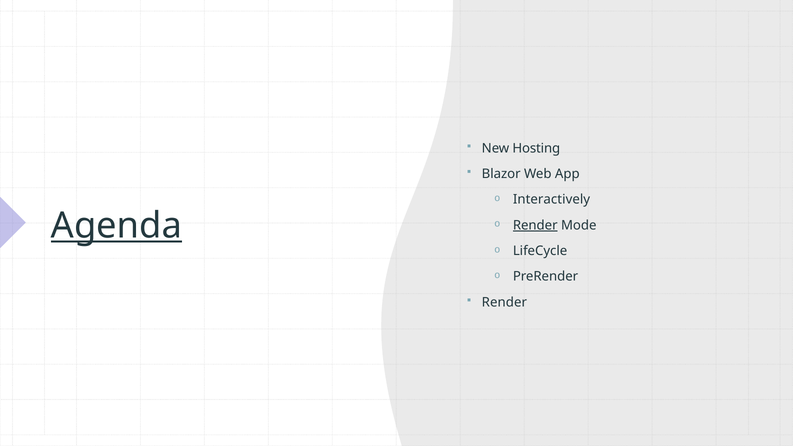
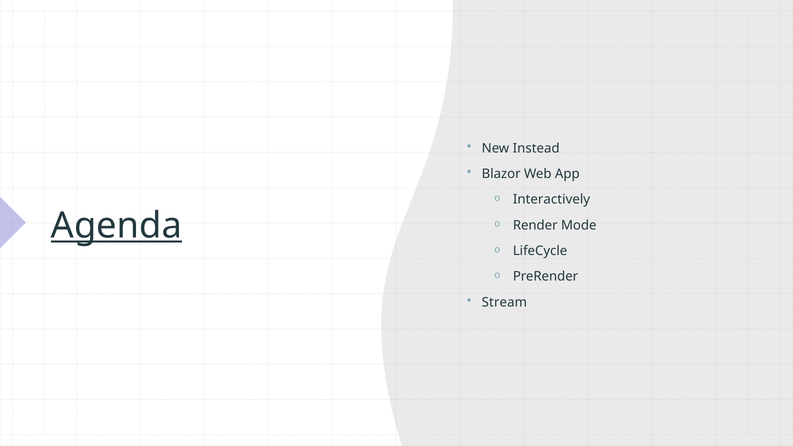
Hosting: Hosting -> Instead
Render at (535, 225) underline: present -> none
Render at (504, 302): Render -> Stream
